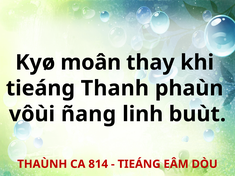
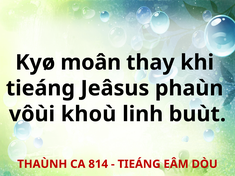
Thanh: Thanh -> Jeâsus
ñang: ñang -> khoù
